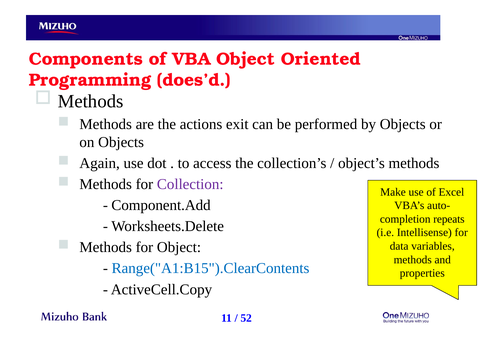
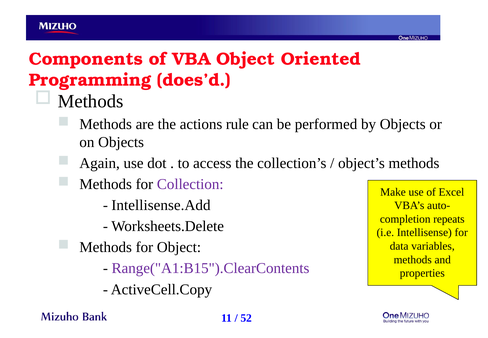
exit: exit -> rule
Component.Add: Component.Add -> Intellisense.Add
Range("A1:B15").ClearContents colour: blue -> purple
